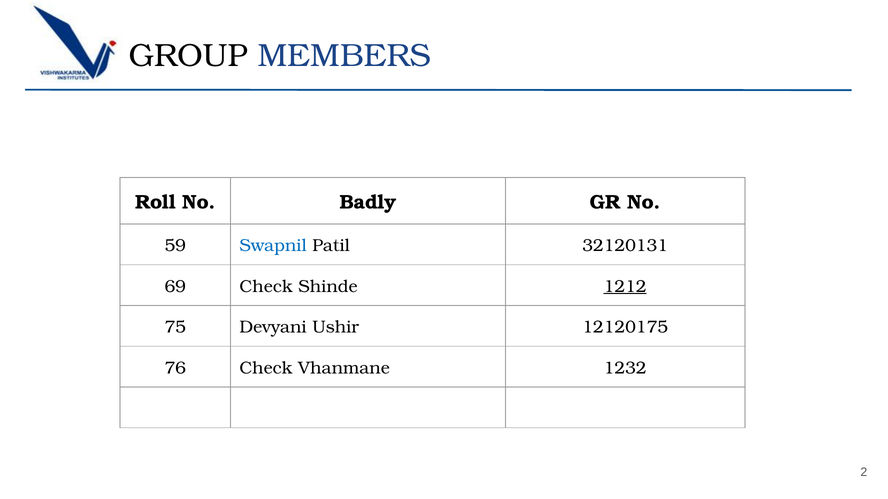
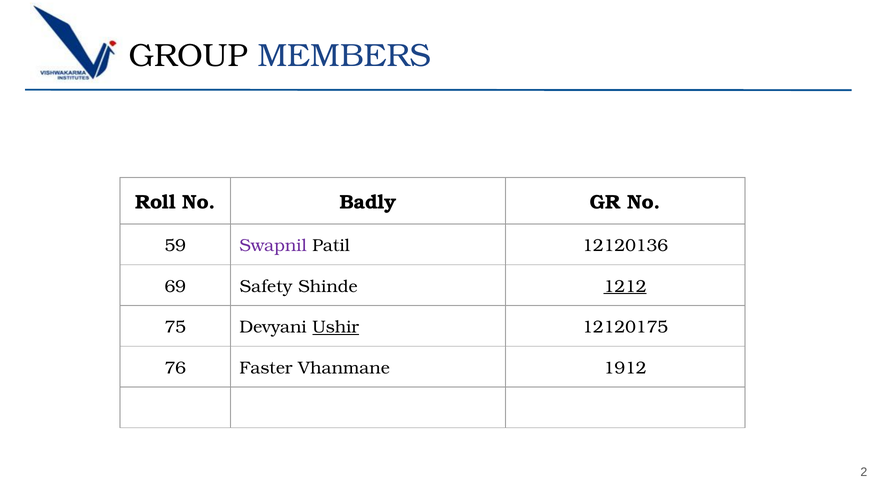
Swapnil colour: blue -> purple
32120131: 32120131 -> 12120136
69 Check: Check -> Safety
Ushir underline: none -> present
76 Check: Check -> Faster
1232: 1232 -> 1912
